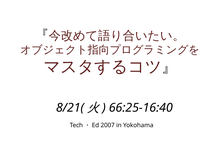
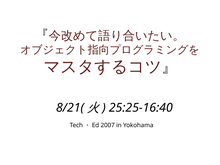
66:25-16:40: 66:25-16:40 -> 25:25-16:40
